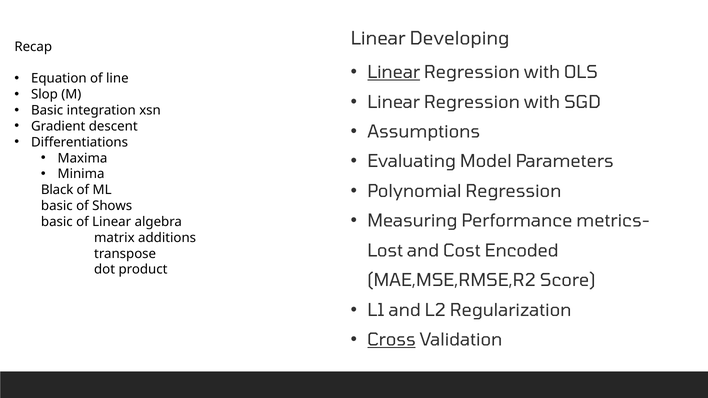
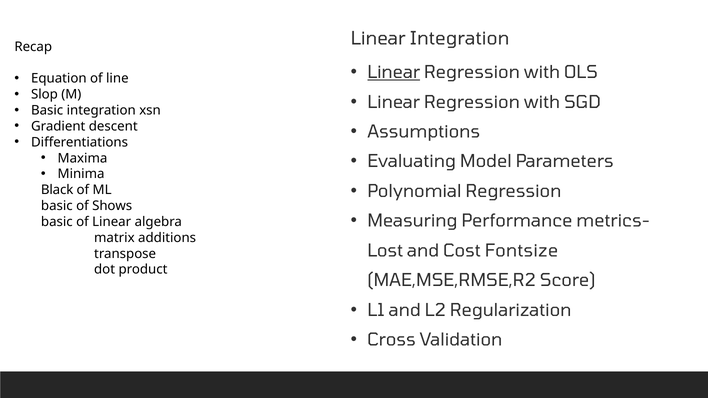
Linear Developing: Developing -> Integration
Encoded: Encoded -> Fontsize
Cross underline: present -> none
